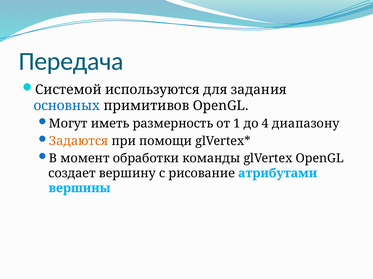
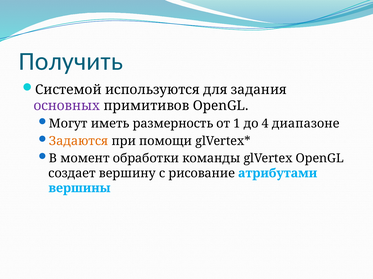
Передача: Передача -> Получить
основных colour: blue -> purple
диапазону: диапазону -> диапазоне
